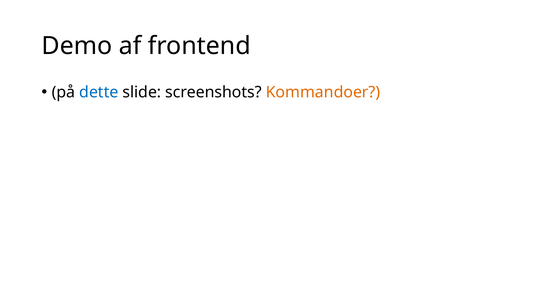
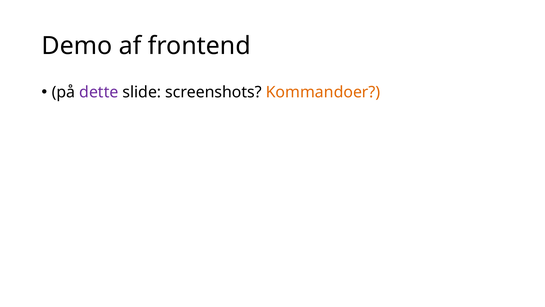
dette colour: blue -> purple
